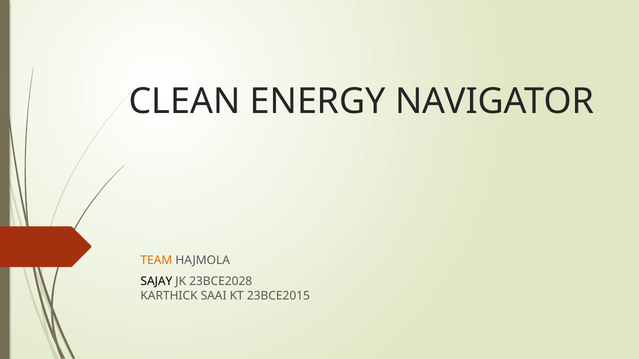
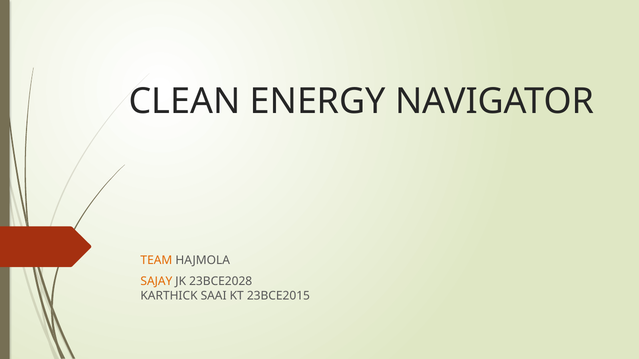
SAJAY colour: black -> orange
